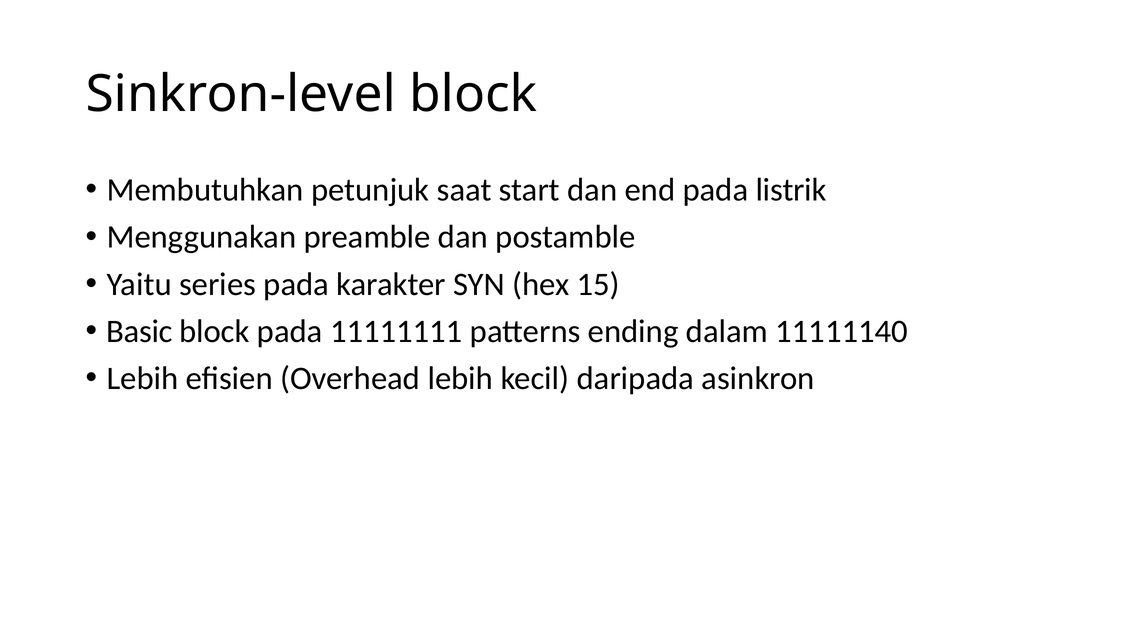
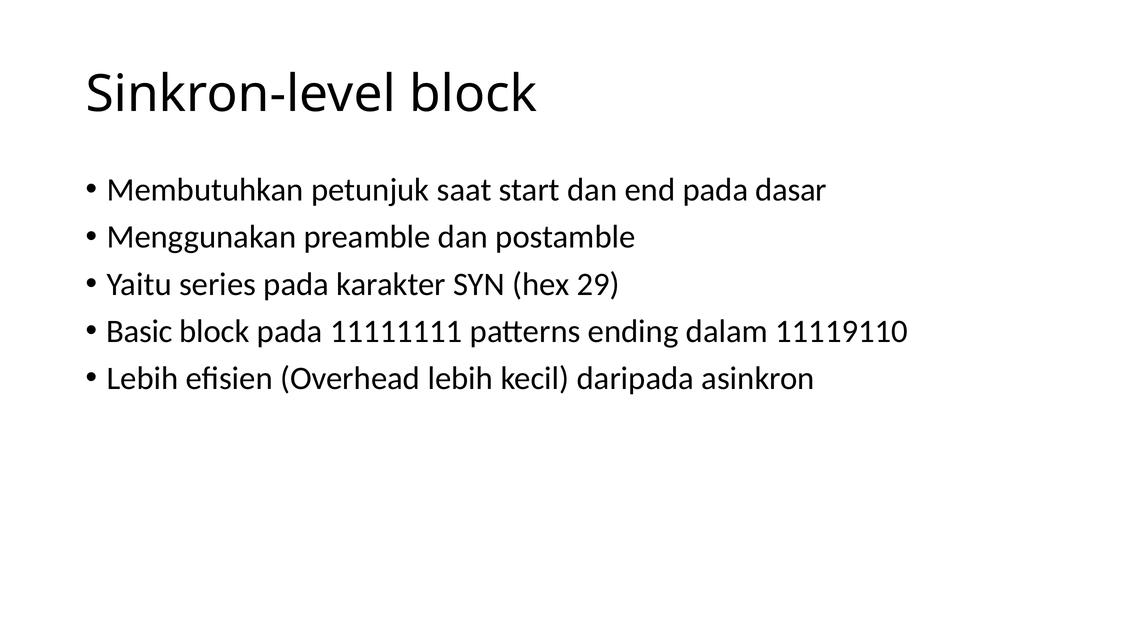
listrik: listrik -> dasar
15: 15 -> 29
11111140: 11111140 -> 11119110
